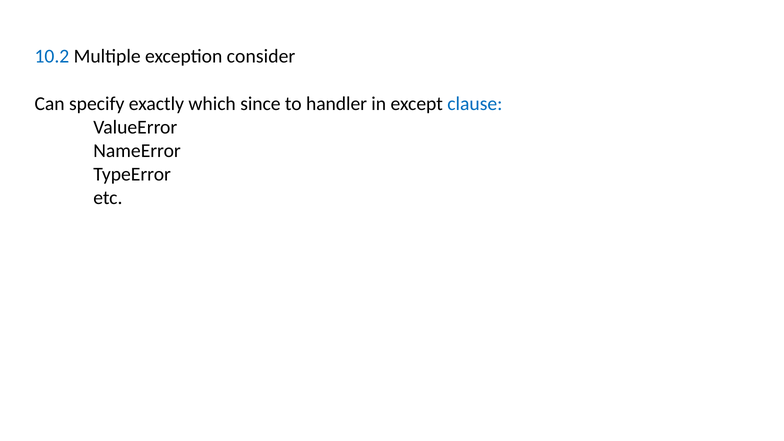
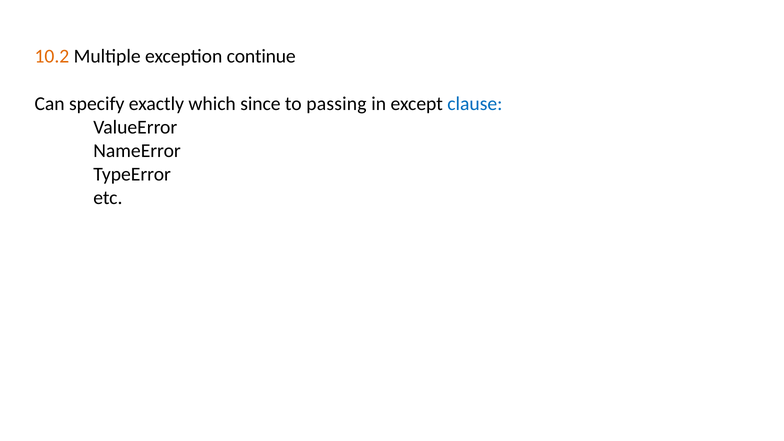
10.2 colour: blue -> orange
consider: consider -> continue
handler: handler -> passing
